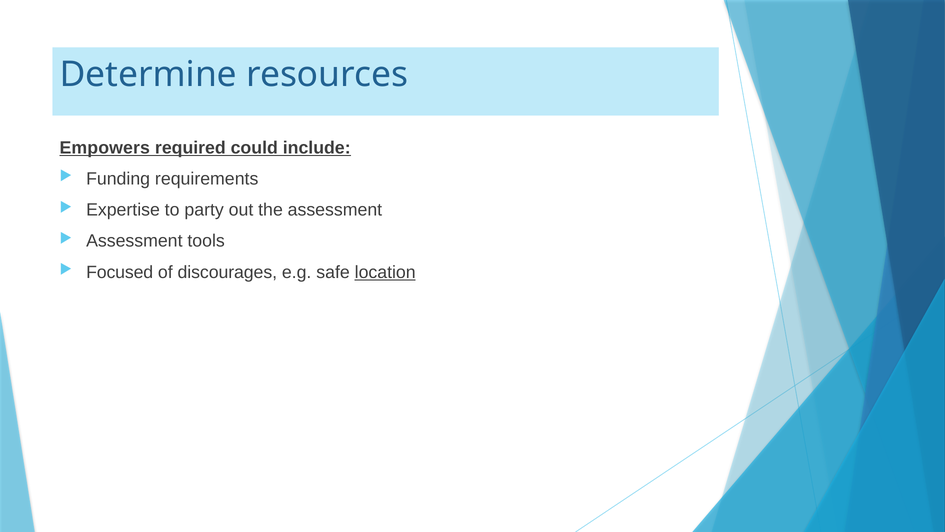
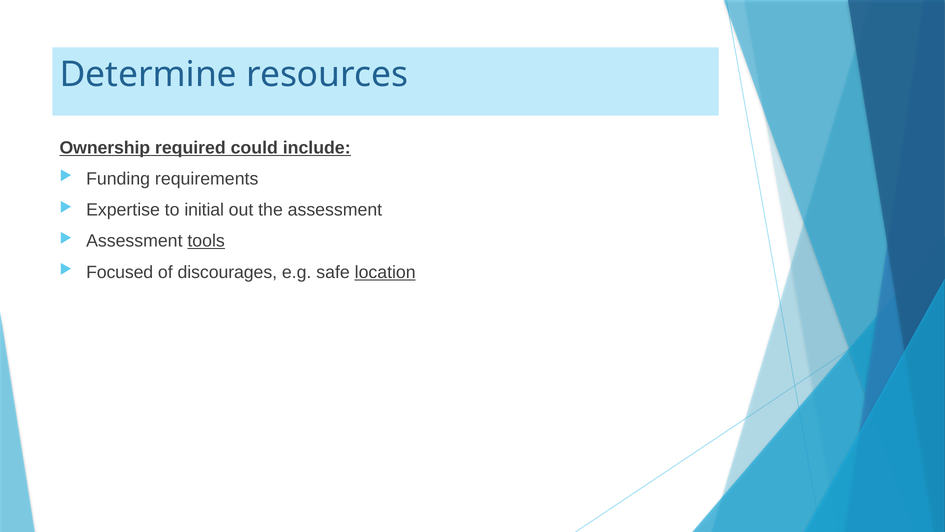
Empowers: Empowers -> Ownership
party: party -> initial
tools underline: none -> present
